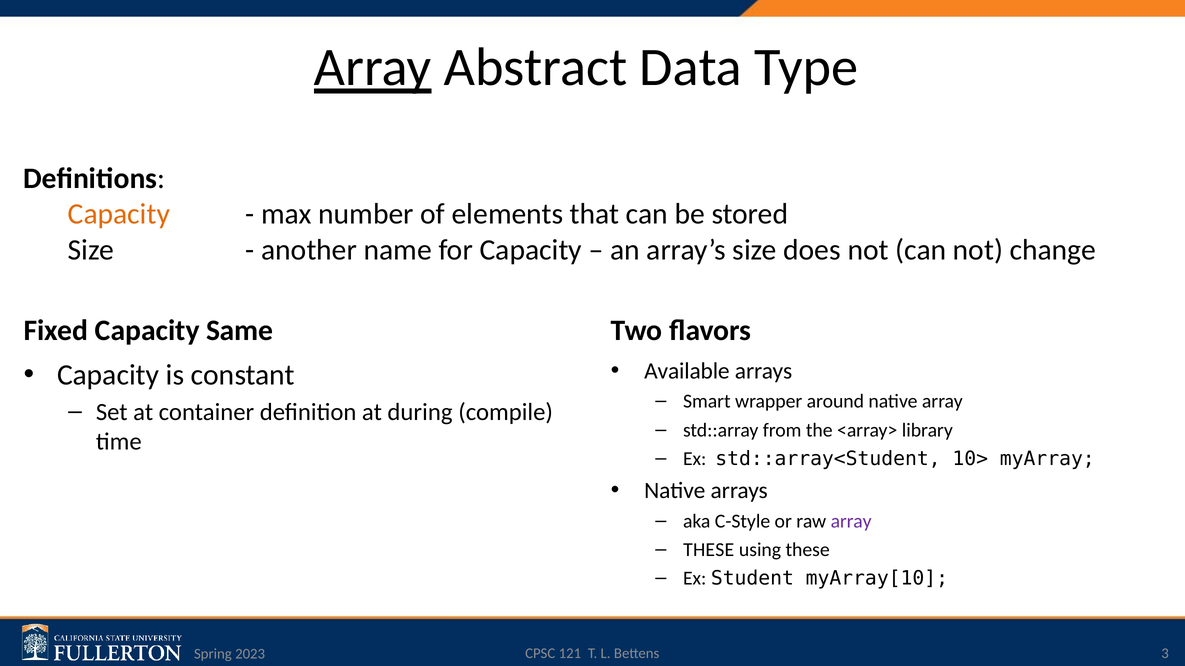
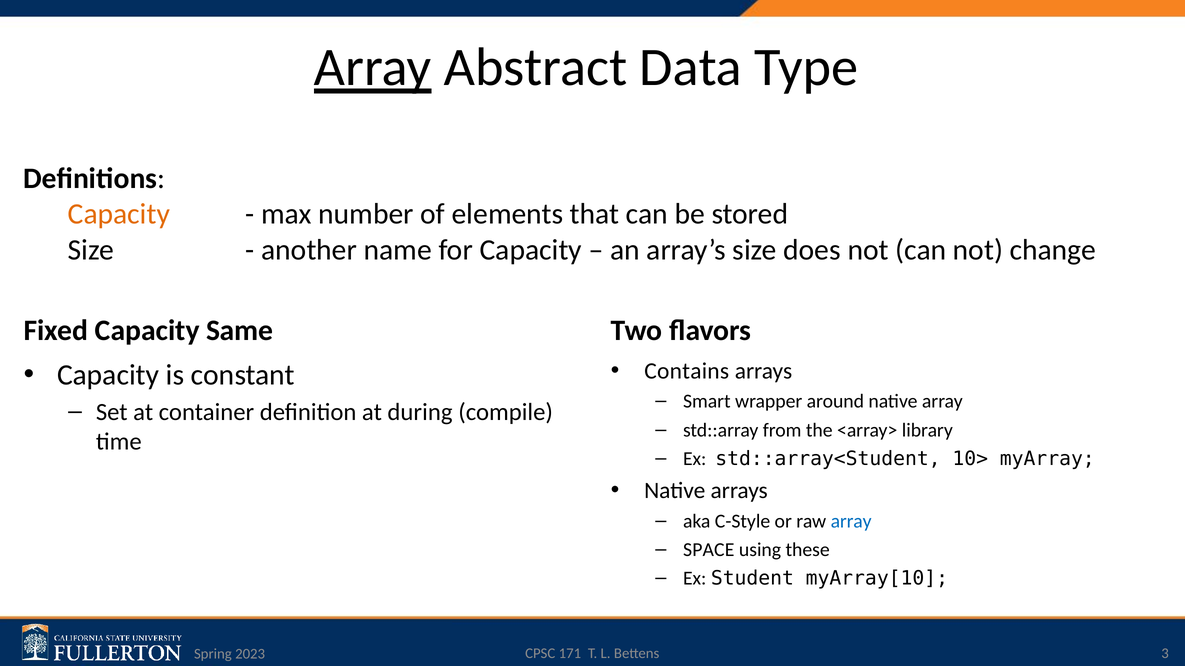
Available: Available -> Contains
array at (851, 522) colour: purple -> blue
THESE at (709, 550): THESE -> SPACE
121: 121 -> 171
